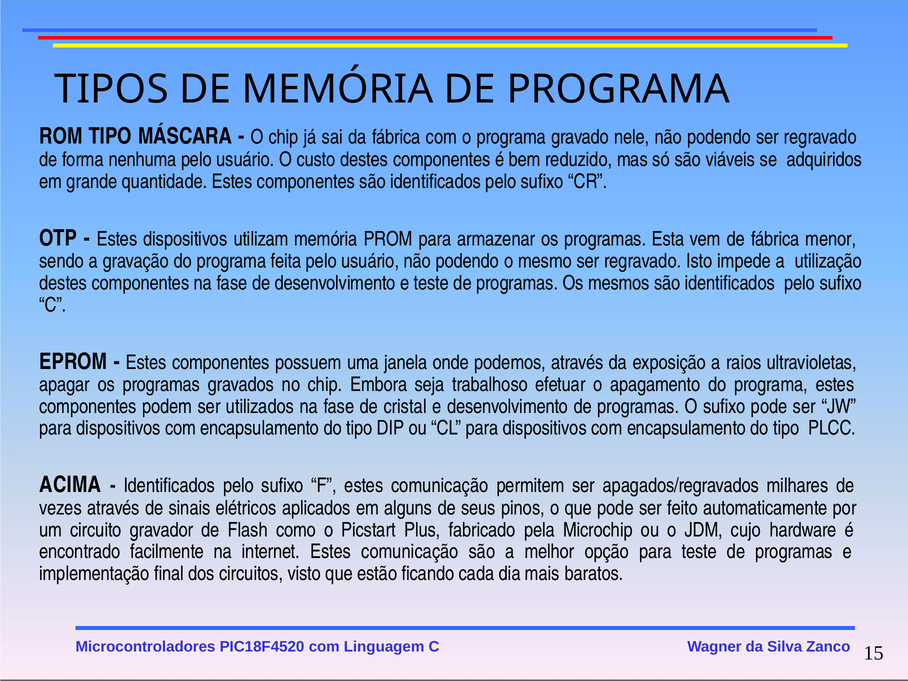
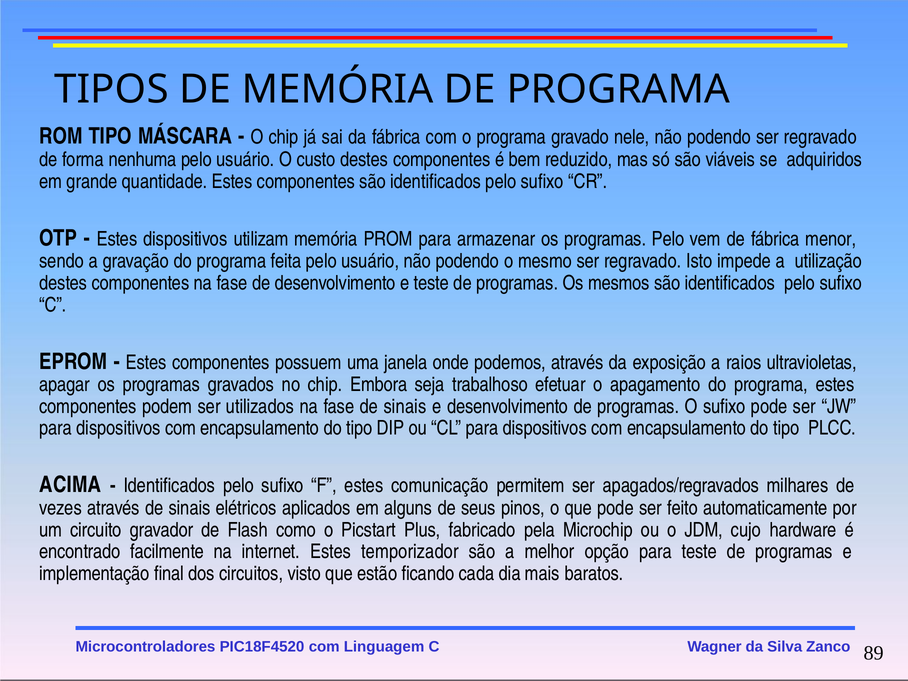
programas Esta: Esta -> Pelo
fase de cristal: cristal -> sinais
internet Estes comunicação: comunicação -> temporizador
15: 15 -> 89
